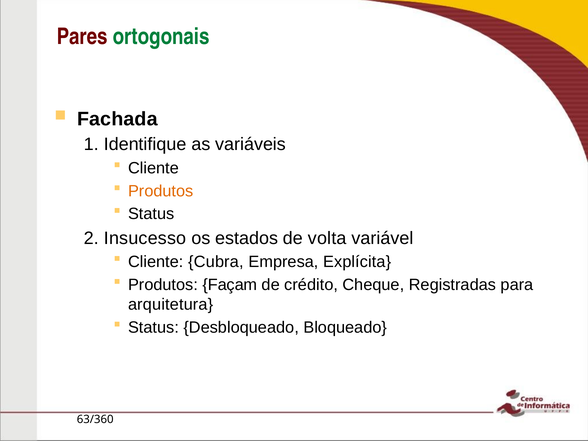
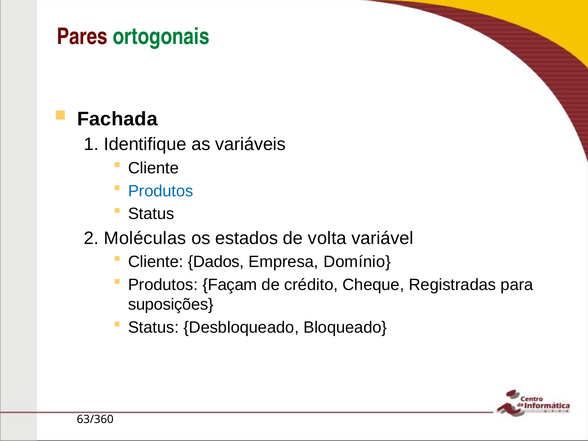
Produtos at (161, 191) colour: orange -> blue
Insucesso: Insucesso -> Moléculas
Cubra: Cubra -> Dados
Explícita: Explícita -> Domínio
arquitetura: arquitetura -> suposições
